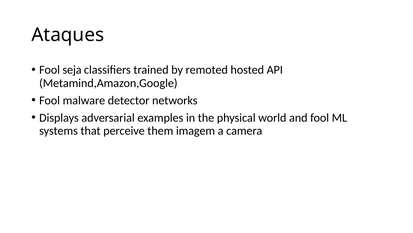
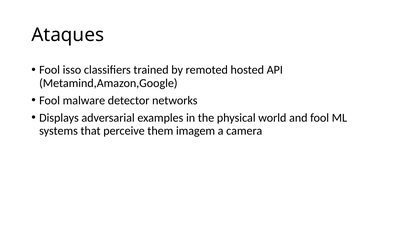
seja: seja -> isso
